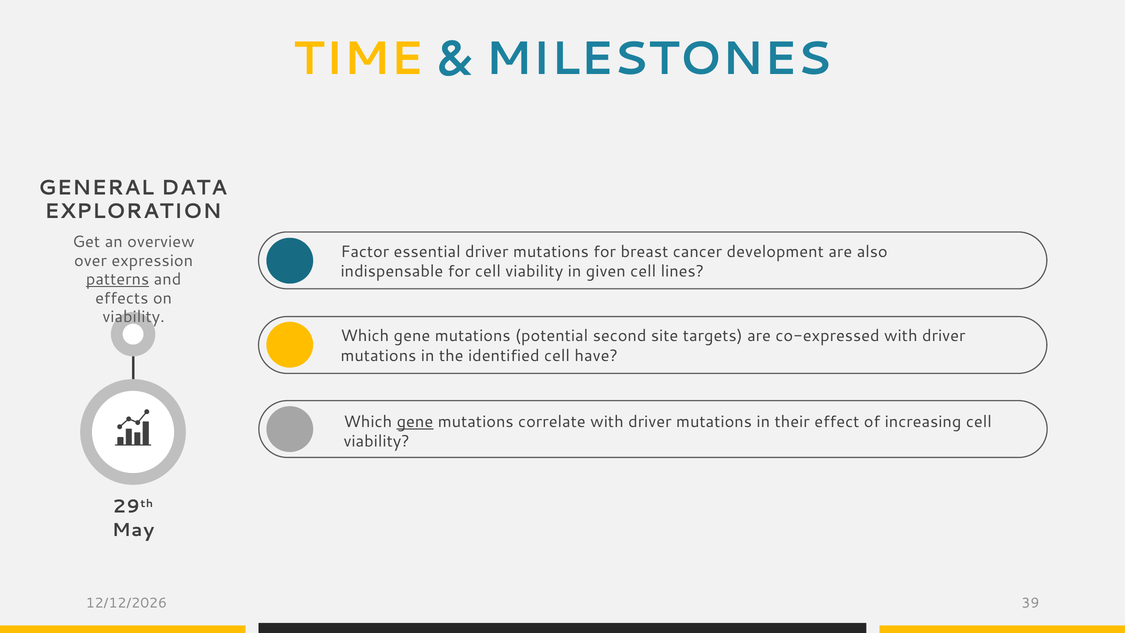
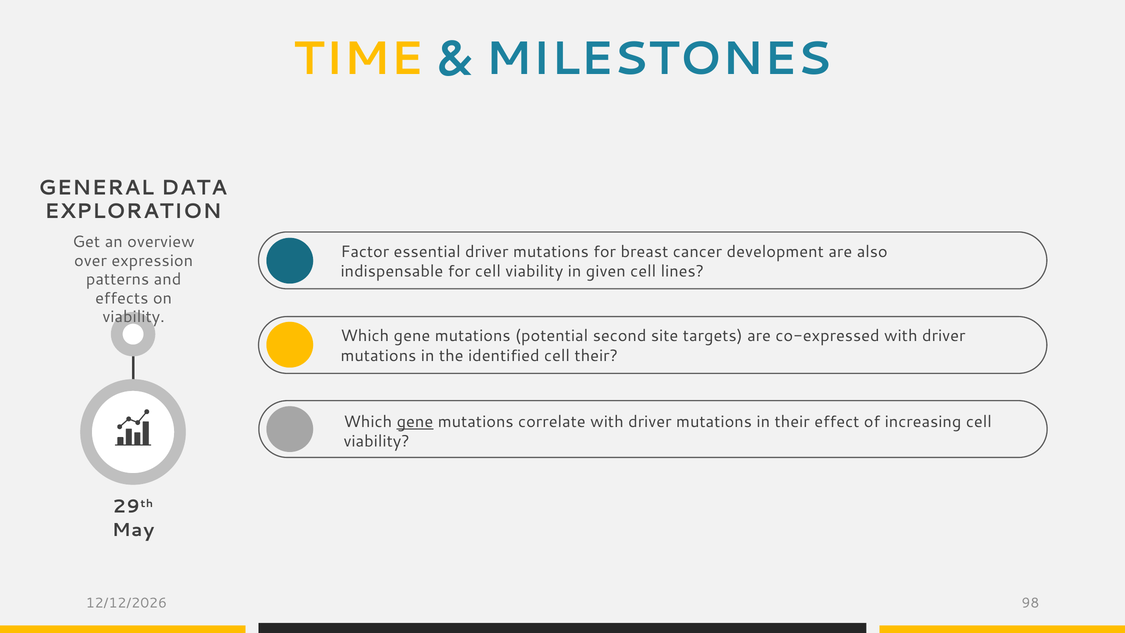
patterns underline: present -> none
cell have: have -> their
39: 39 -> 98
